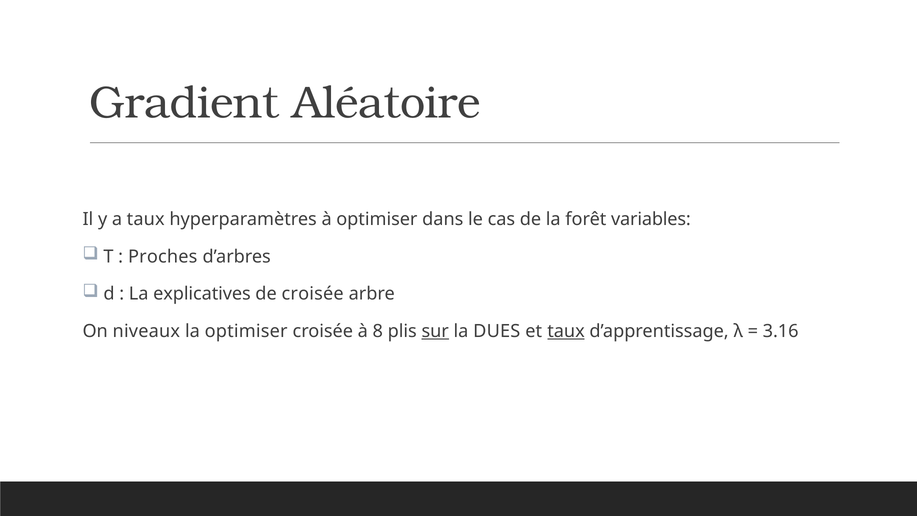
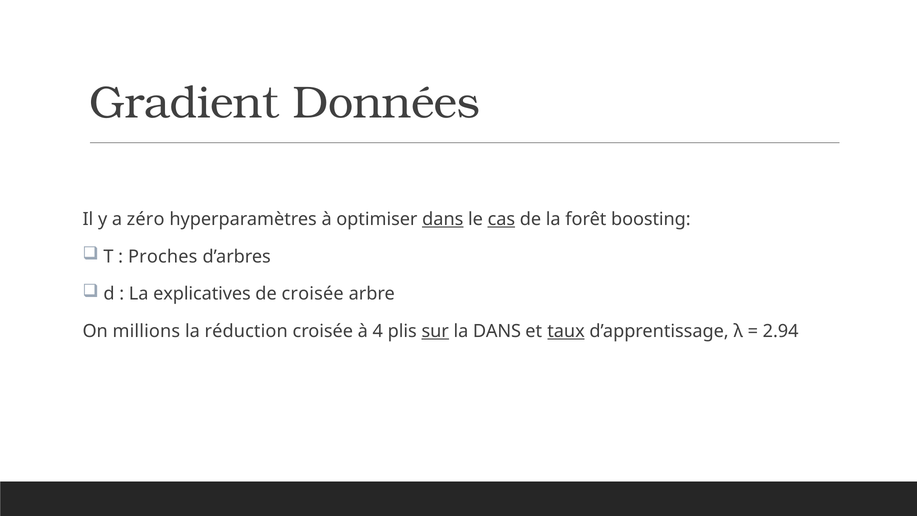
Aléatoire: Aléatoire -> Données
a taux: taux -> zéro
dans at (443, 219) underline: none -> present
cas underline: none -> present
variables: variables -> boosting
niveaux: niveaux -> millions
la optimiser: optimiser -> réduction
8: 8 -> 4
la DUES: DUES -> DANS
3.16: 3.16 -> 2.94
